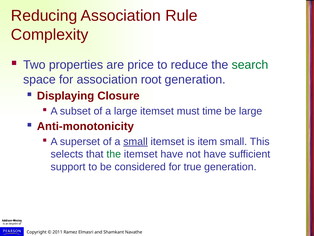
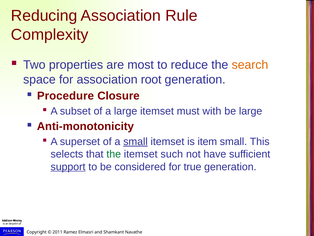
price: price -> most
search colour: green -> orange
Displaying: Displaying -> Procedure
time: time -> with
itemset have: have -> such
support underline: none -> present
